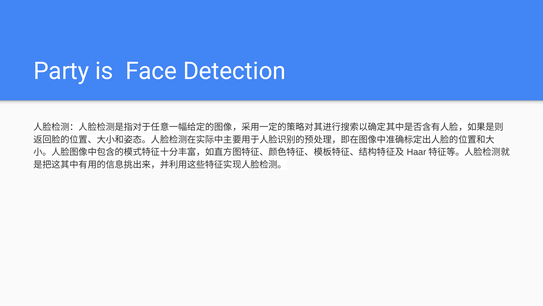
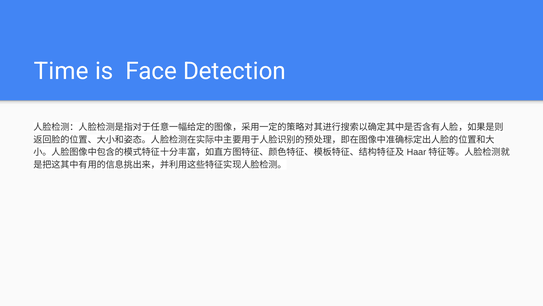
Party: Party -> Time
